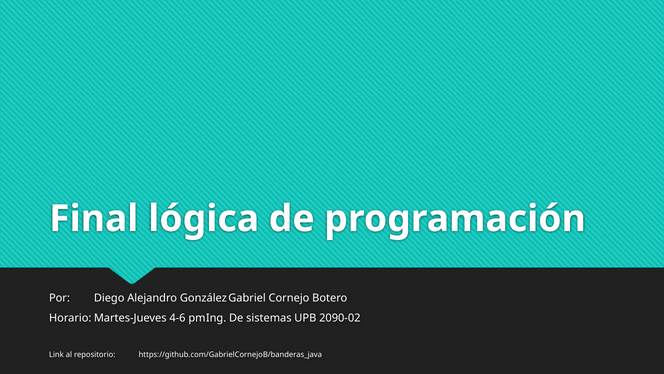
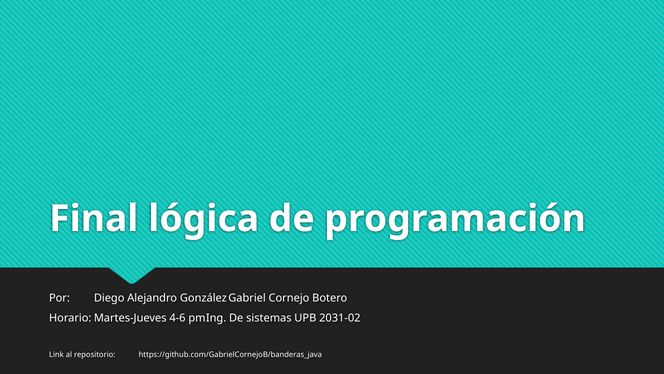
2090-02: 2090-02 -> 2031-02
